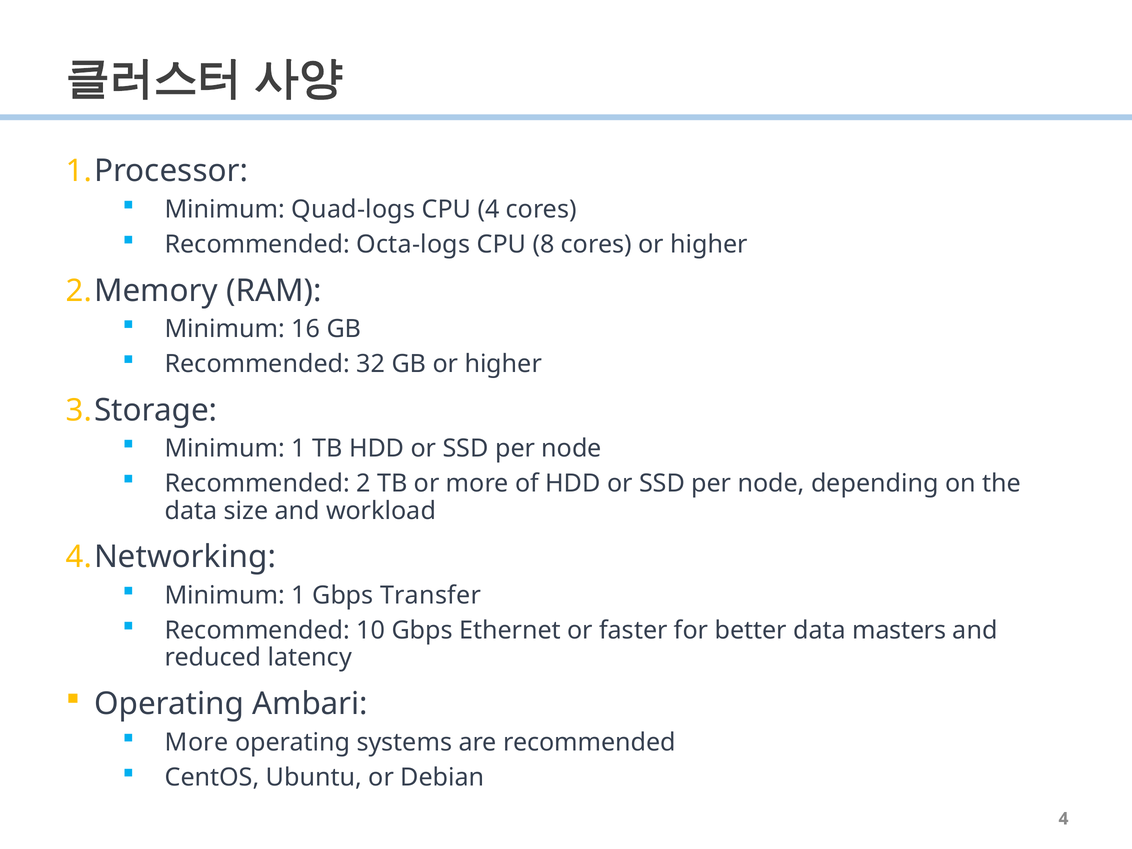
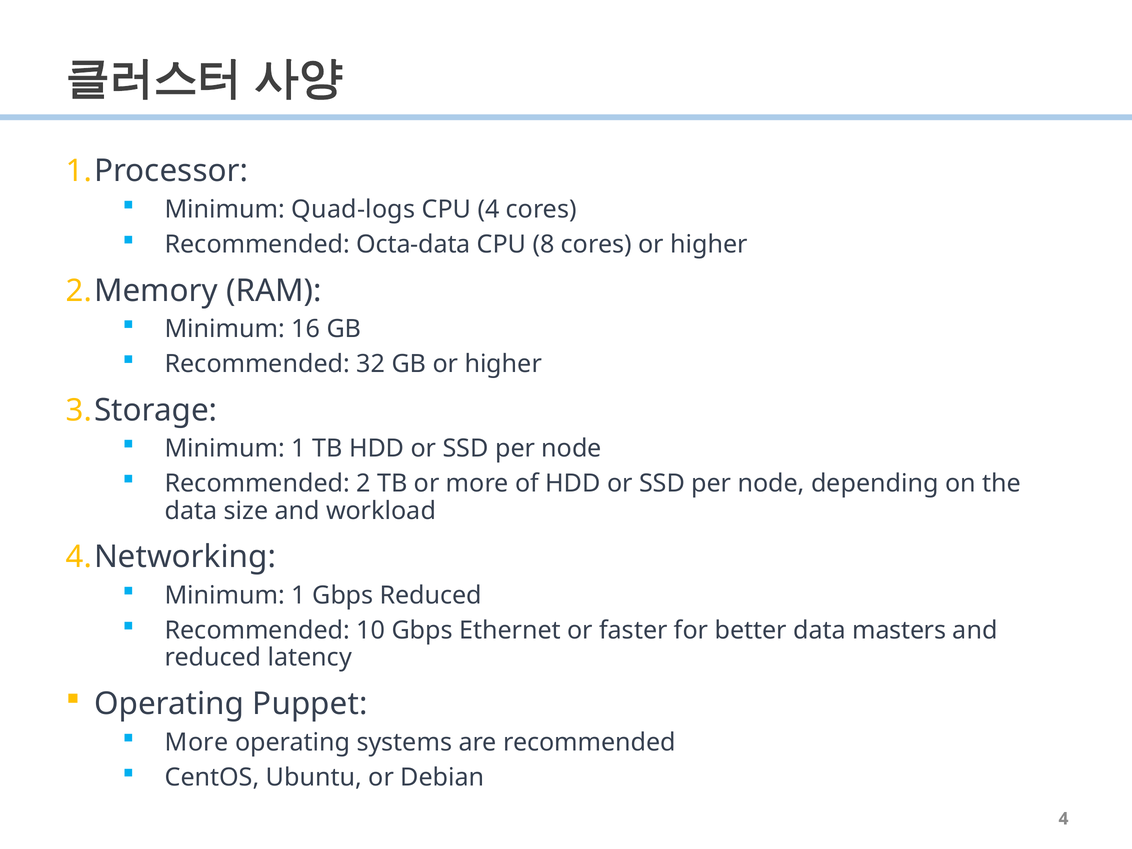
Octa-logs: Octa-logs -> Octa-data
Gbps Transfer: Transfer -> Reduced
Ambari: Ambari -> Puppet
